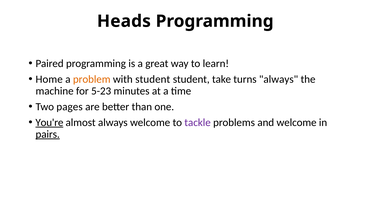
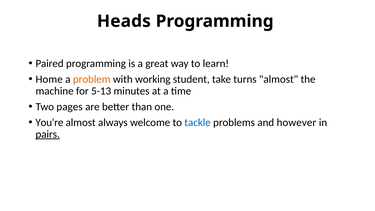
with student: student -> working
turns always: always -> almost
5-23: 5-23 -> 5-13
You're underline: present -> none
tackle colour: purple -> blue
and welcome: welcome -> however
